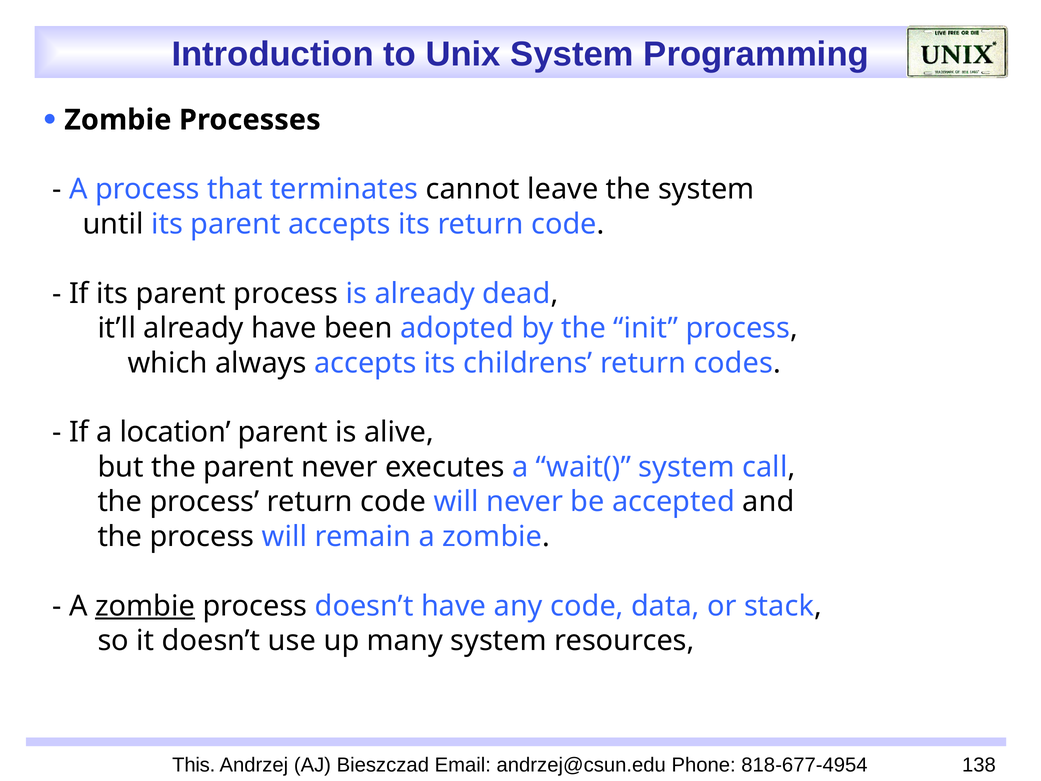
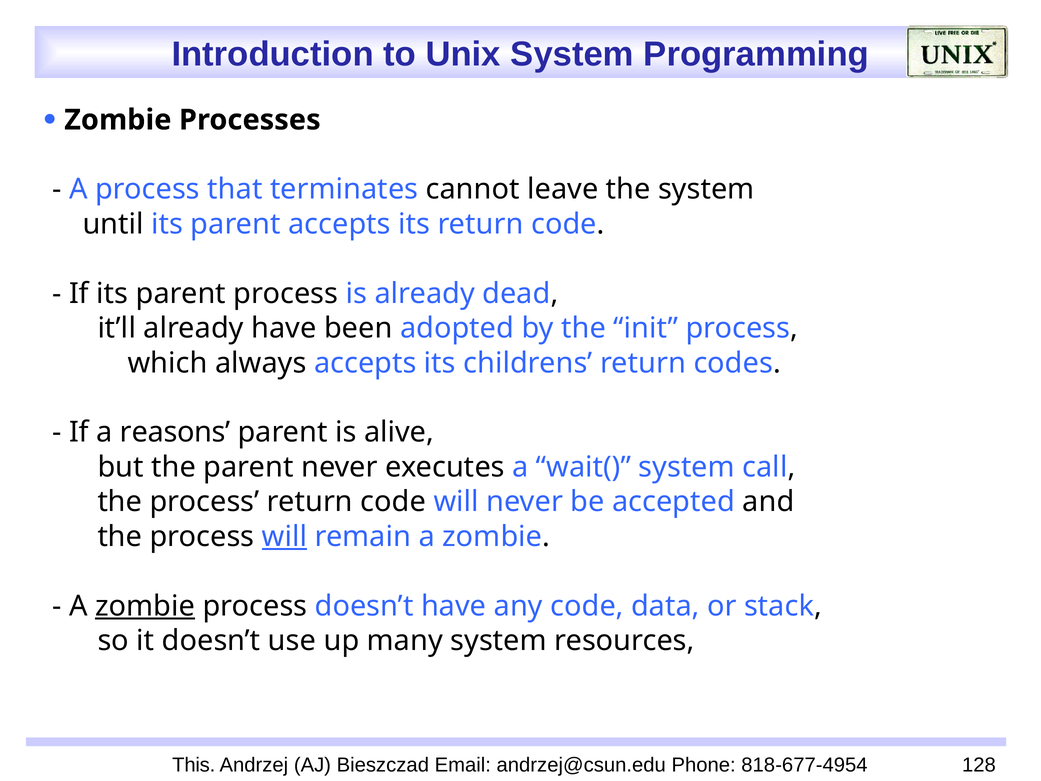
location: location -> reasons
will at (285, 536) underline: none -> present
138: 138 -> 128
